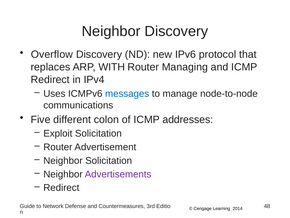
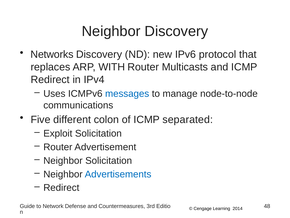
Overflow: Overflow -> Networks
Managing: Managing -> Multicasts
addresses: addresses -> separated
Advertisements colour: purple -> blue
